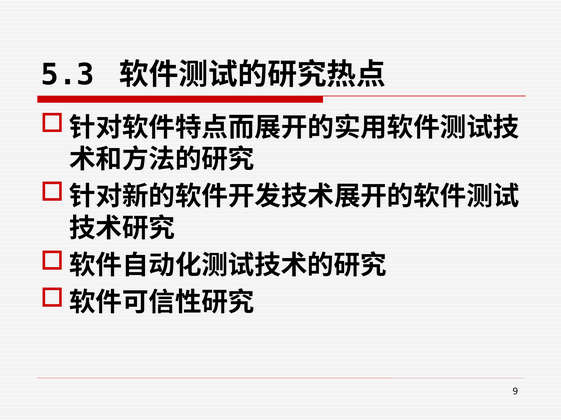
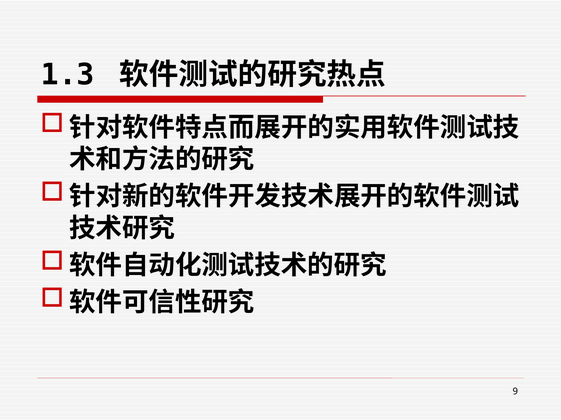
5.3: 5.3 -> 1.3
